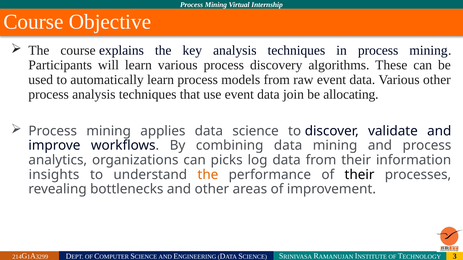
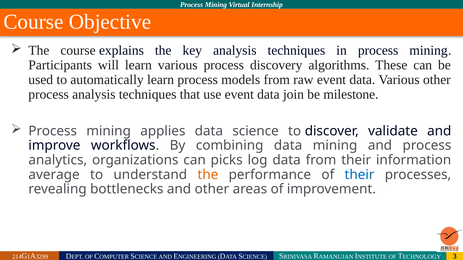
allocating: allocating -> milestone
insights: insights -> average
their at (359, 175) colour: black -> blue
